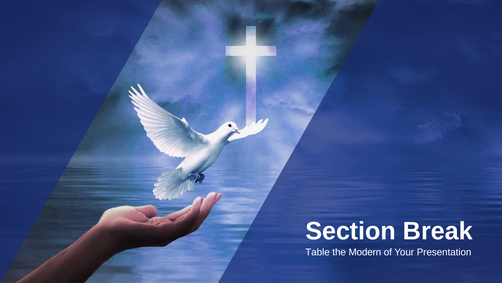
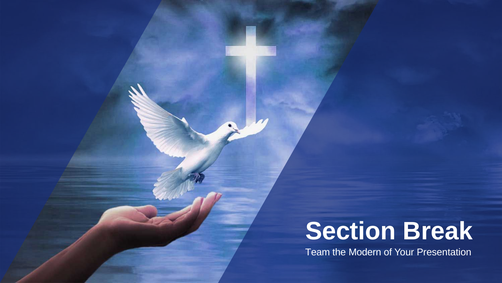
Table: Table -> Team
